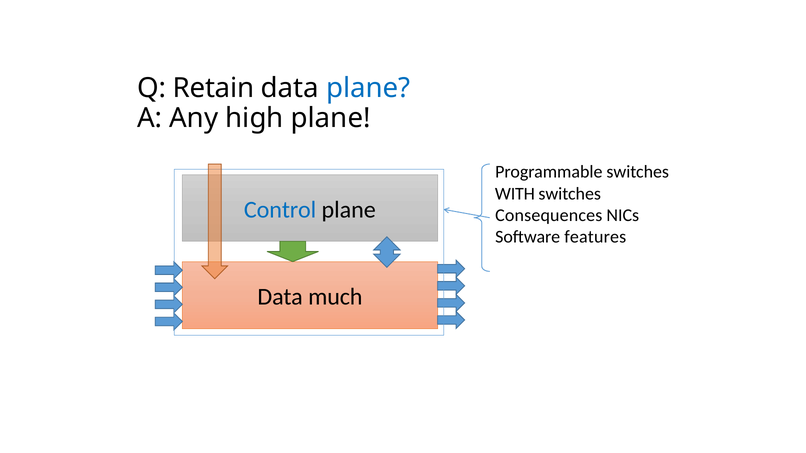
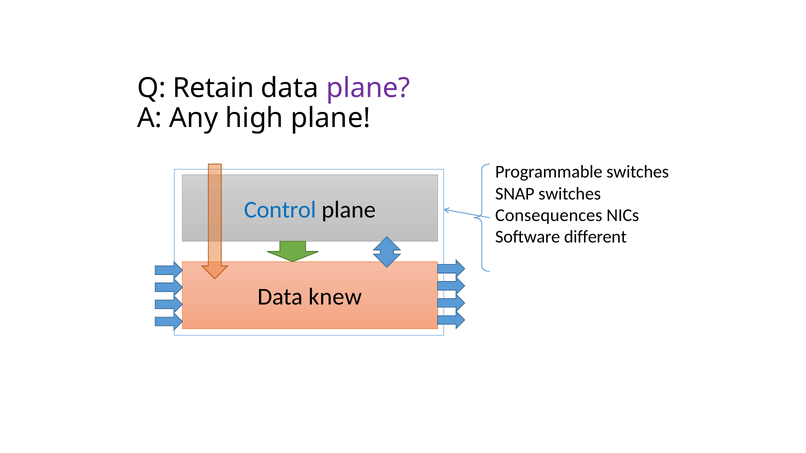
plane at (368, 88) colour: blue -> purple
WITH: WITH -> SNAP
features: features -> different
much: much -> knew
